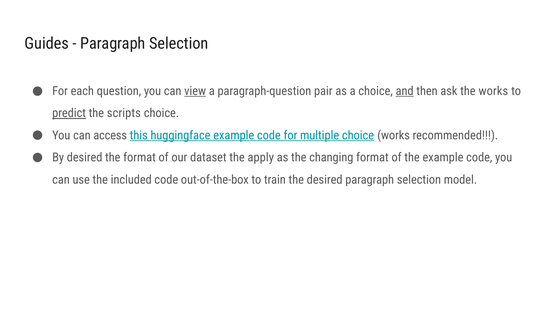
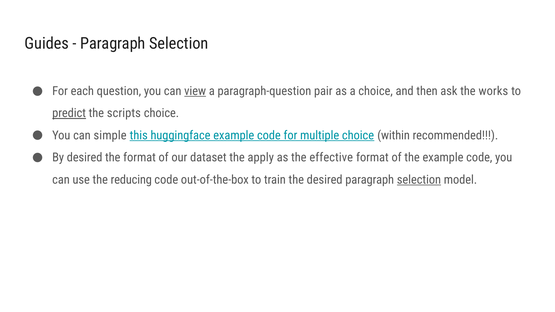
and underline: present -> none
access: access -> simple
choice works: works -> within
changing: changing -> effective
included: included -> reducing
selection at (419, 180) underline: none -> present
